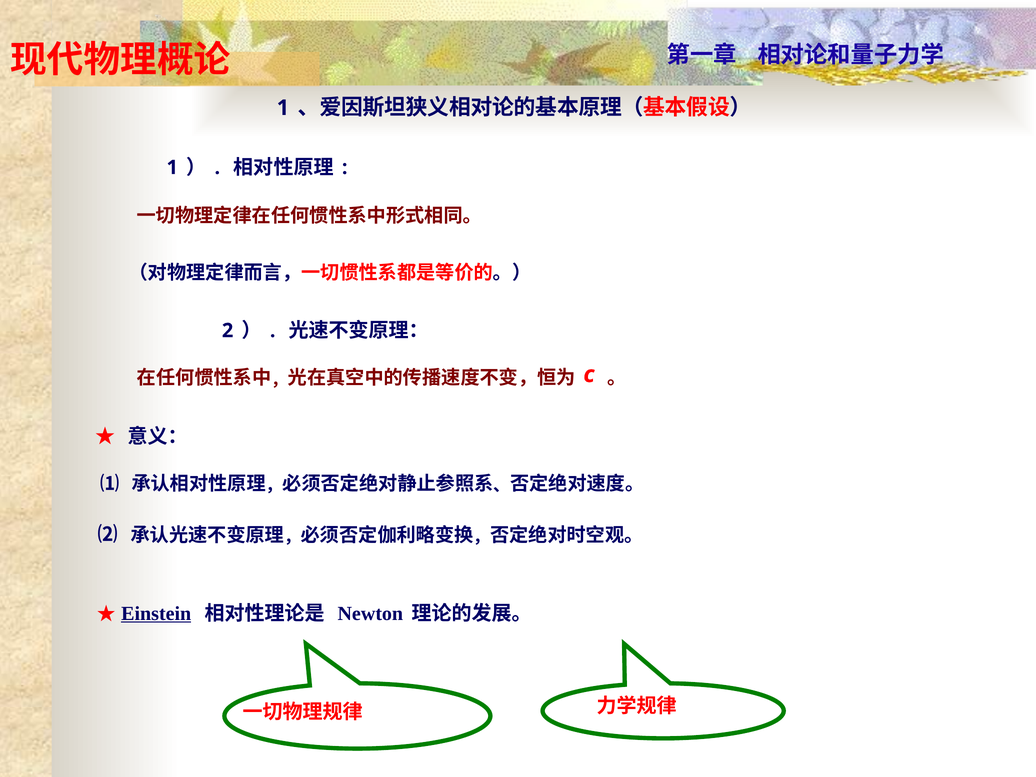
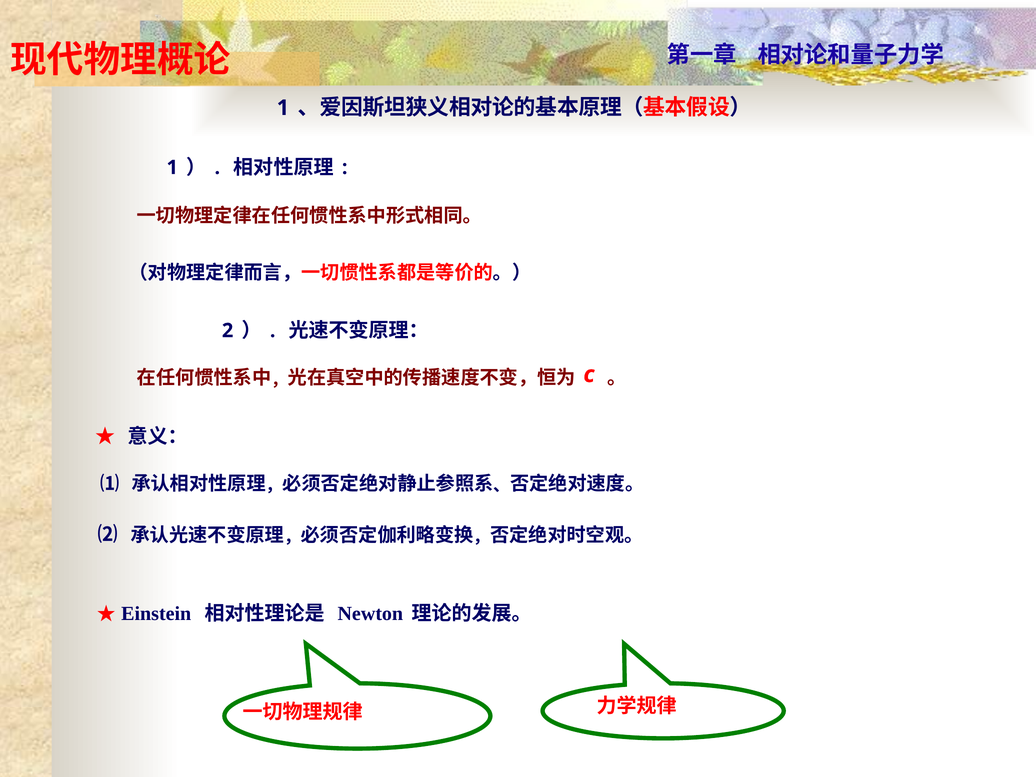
Einstein underline: present -> none
